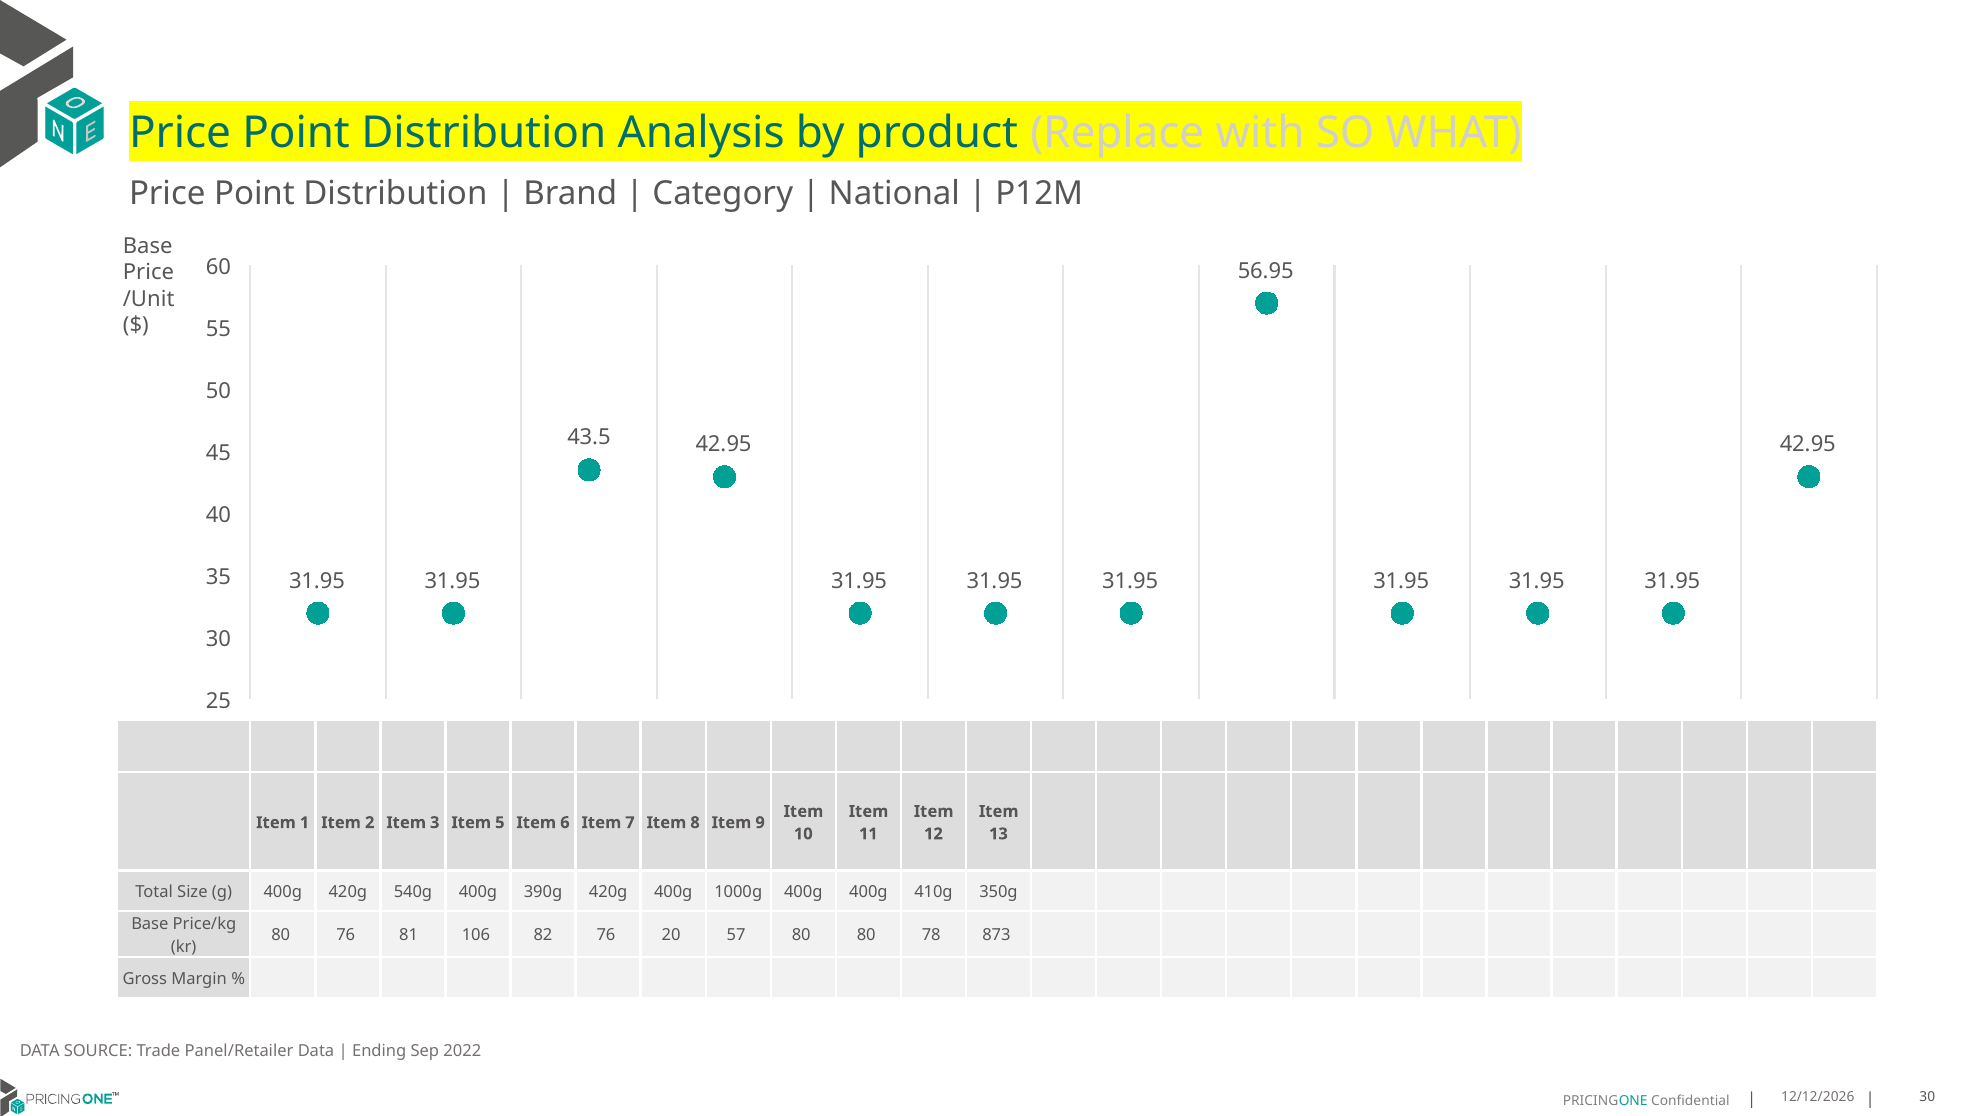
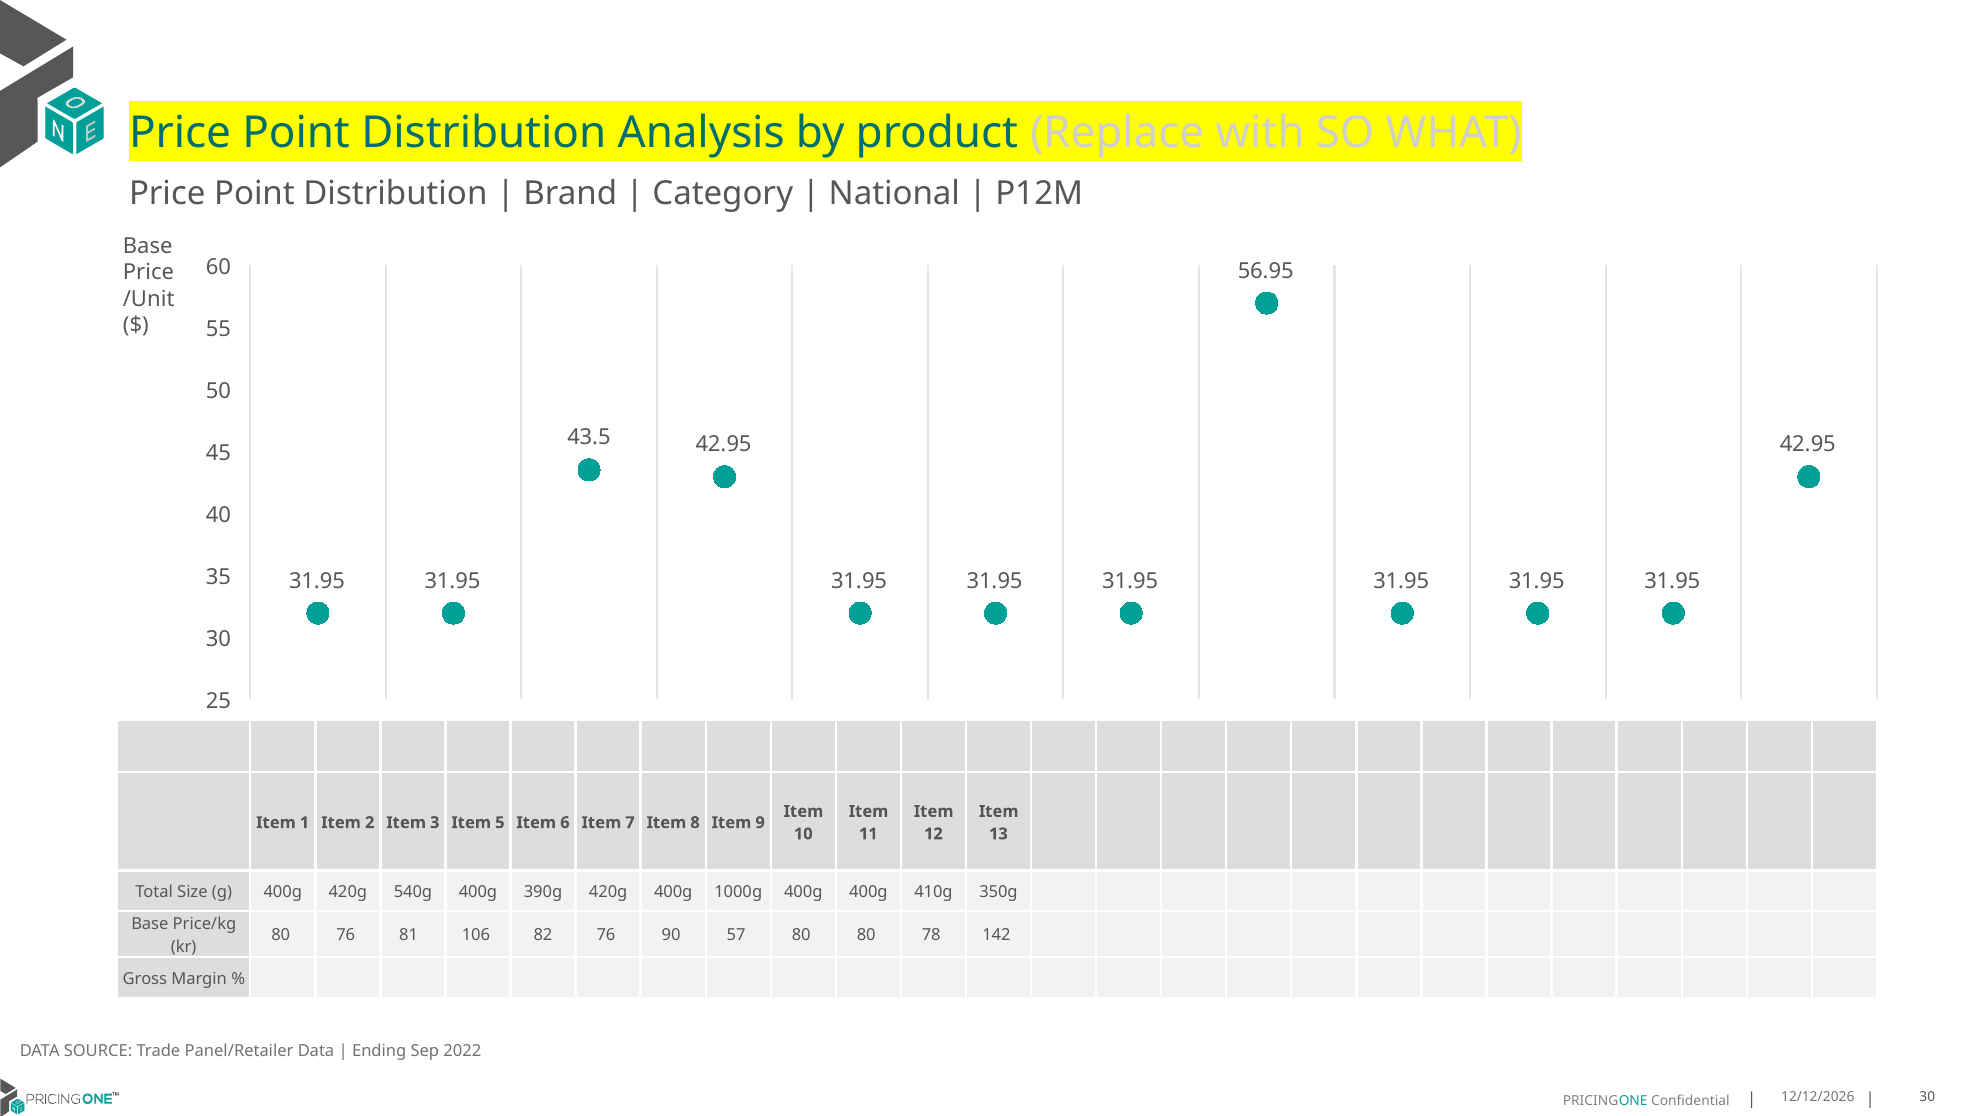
20: 20 -> 90
873: 873 -> 142
